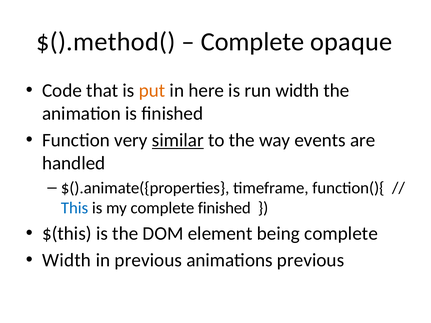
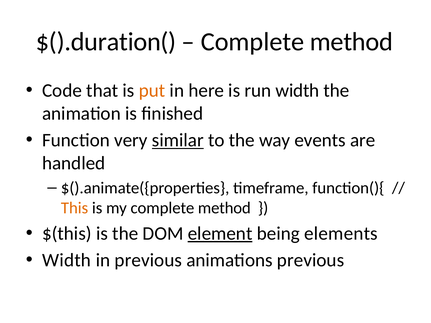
$().method(: $().method( -> $().duration(
opaque at (351, 42): opaque -> method
This colour: blue -> orange
my complete finished: finished -> method
element underline: none -> present
being complete: complete -> elements
